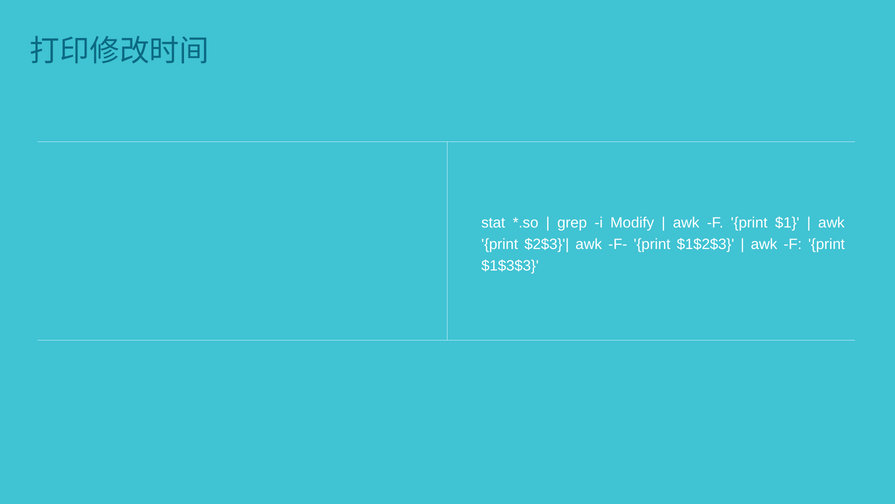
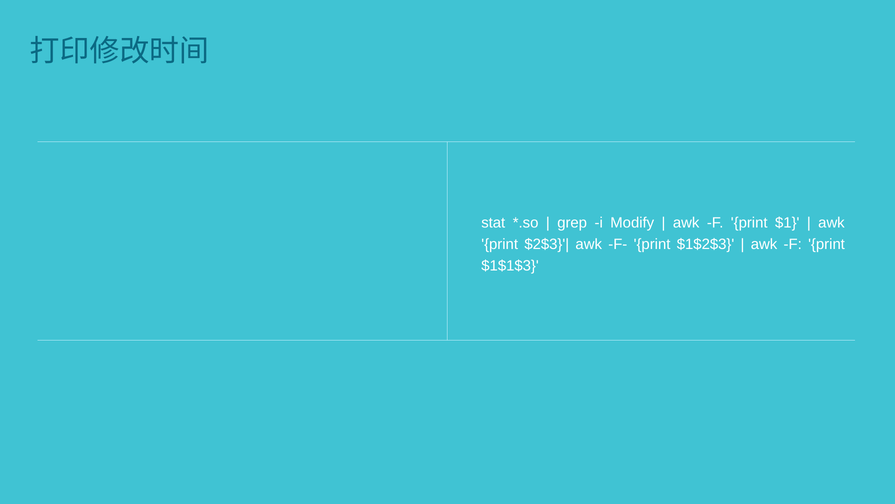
$1$3$3: $1$3$3 -> $1$1$3
